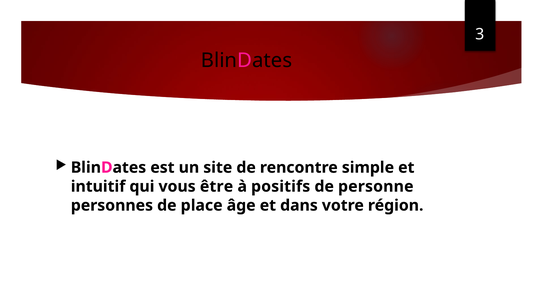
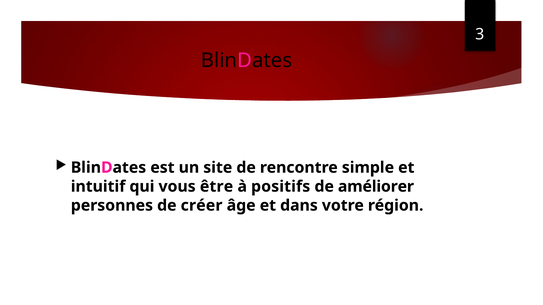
personne: personne -> améliorer
place: place -> créer
